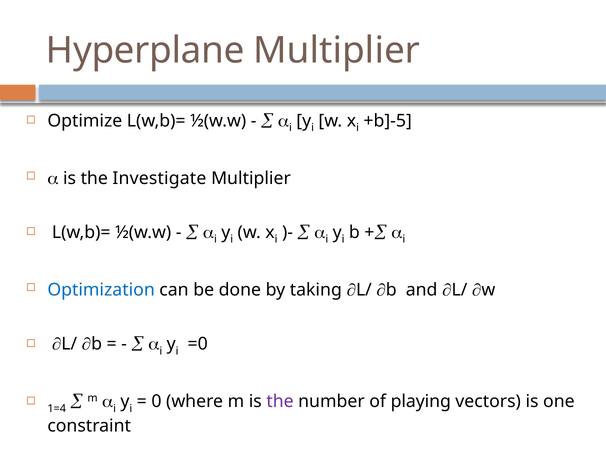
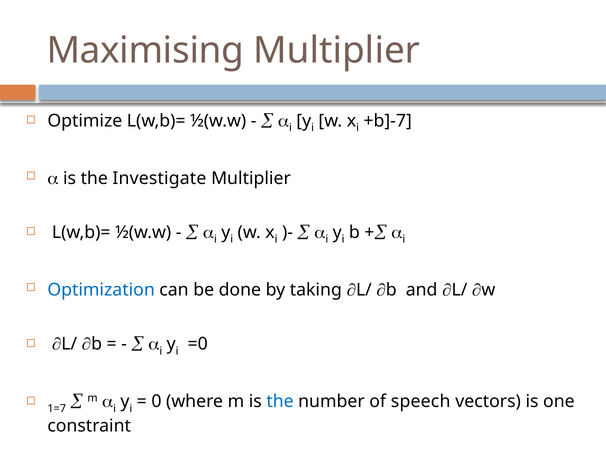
Hyperplane: Hyperplane -> Maximising
+b]-5: +b]-5 -> +b]-7
1=4: 1=4 -> 1=7
the at (280, 402) colour: purple -> blue
playing: playing -> speech
